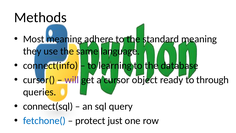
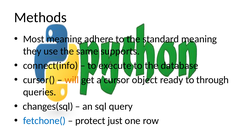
language: language -> supports
learning: learning -> execute
will colour: purple -> orange
connect(sql: connect(sql -> changes(sql
